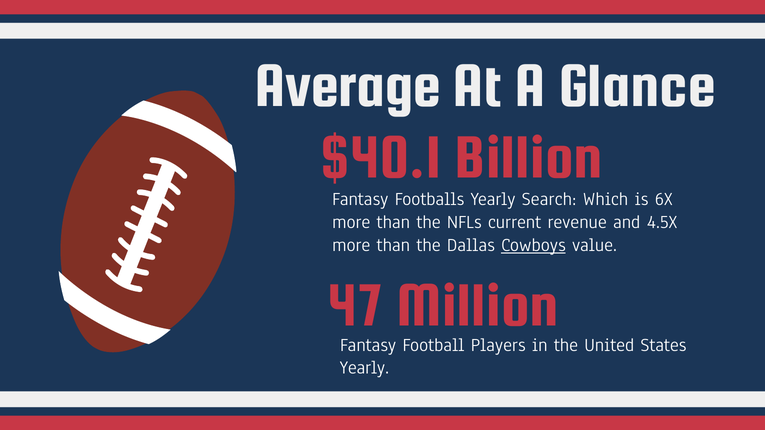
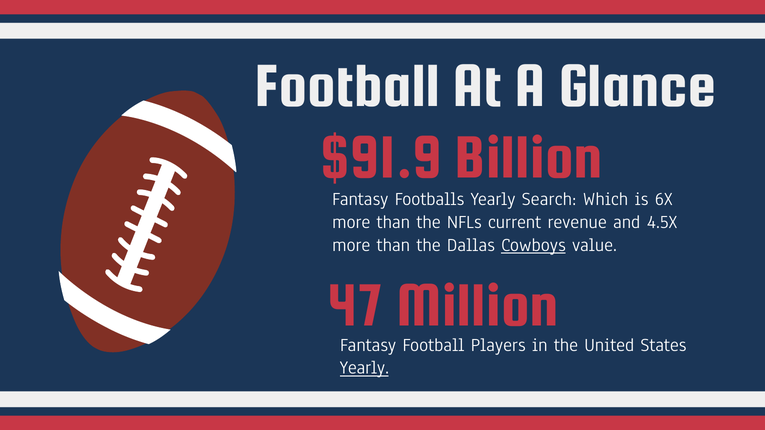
Average at (348, 85): Average -> Football
$40.1: $40.1 -> $91.9
Yearly at (364, 368) underline: none -> present
